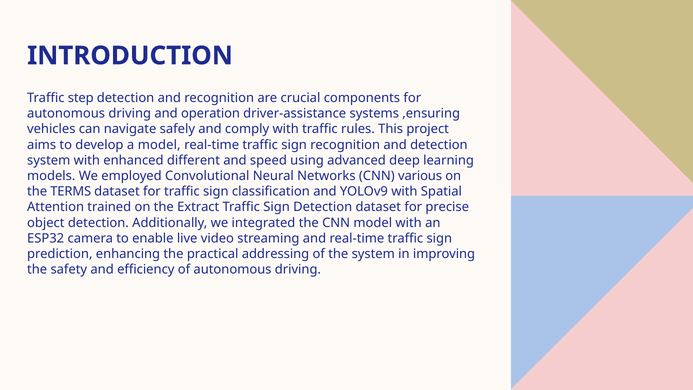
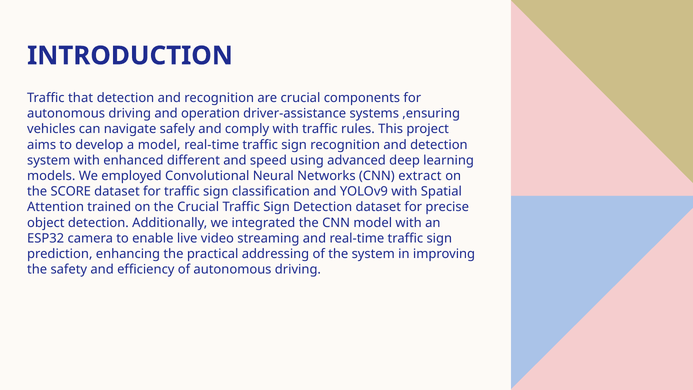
step: step -> that
various: various -> extract
TERMS: TERMS -> SCORE
the Extract: Extract -> Crucial
